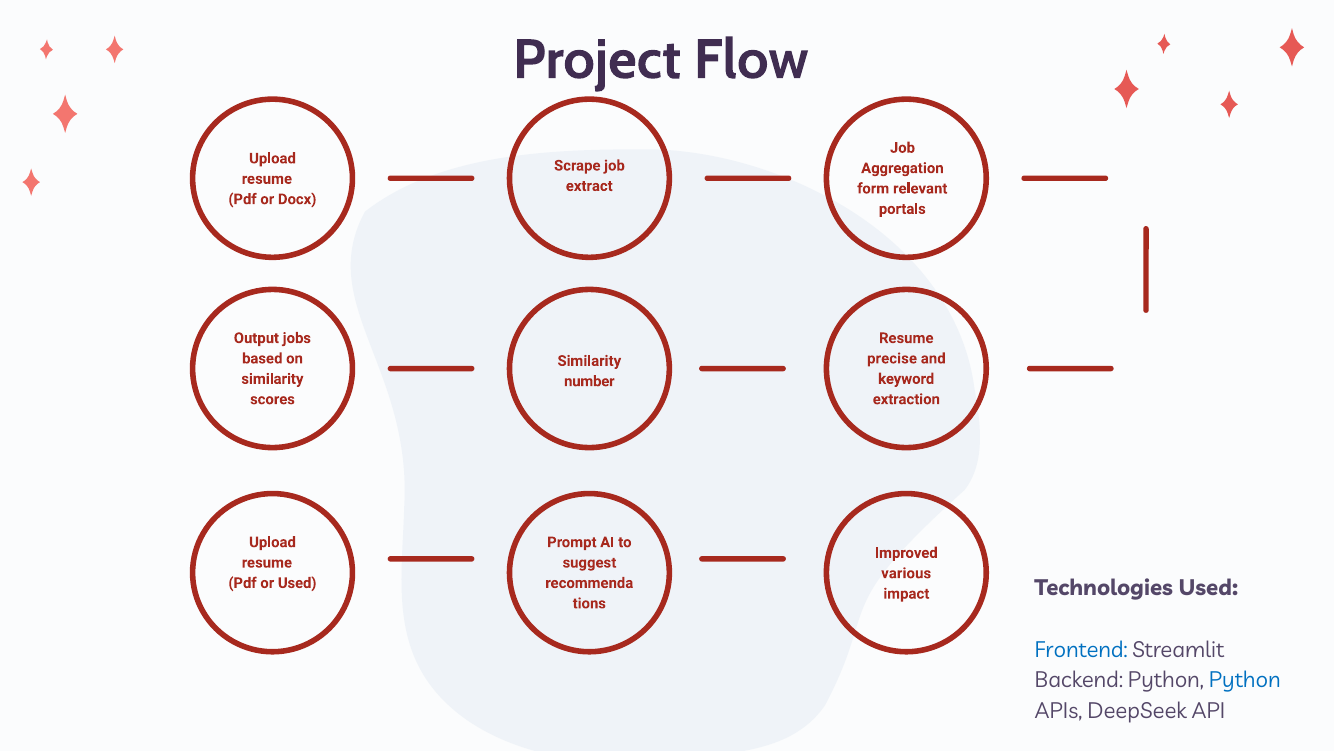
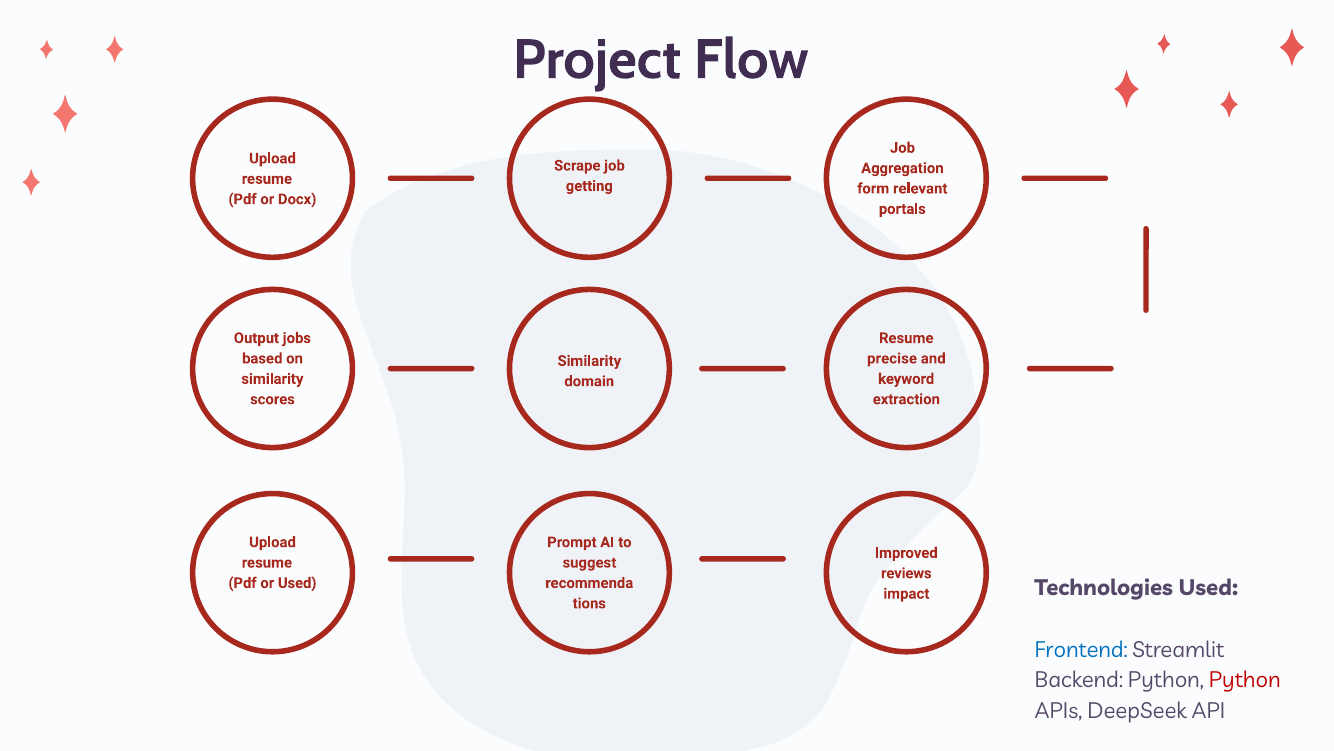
extract: extract -> getting
number: number -> domain
various: various -> reviews
Python at (1245, 680) colour: blue -> red
